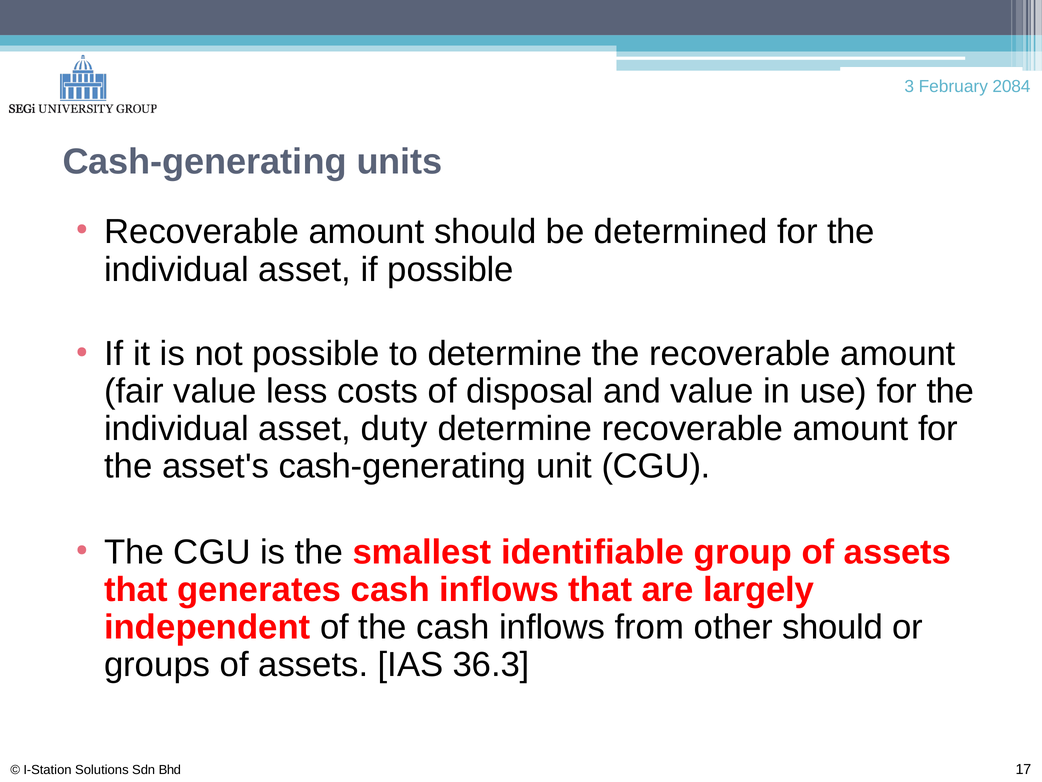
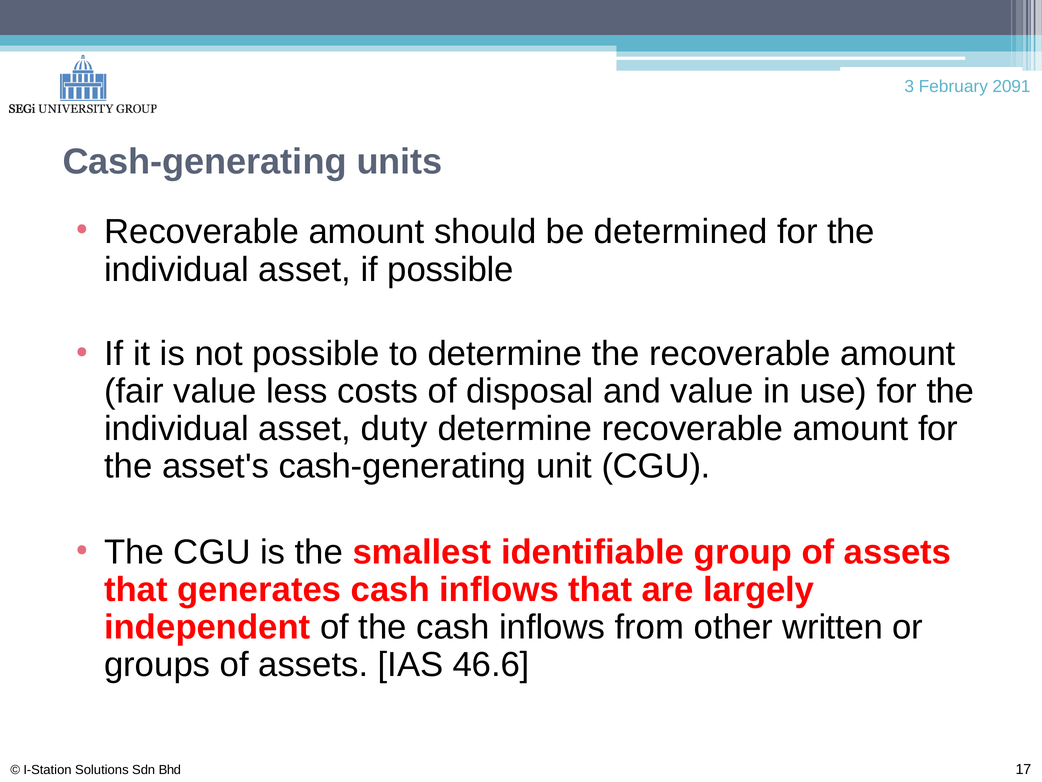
2084: 2084 -> 2091
other should: should -> written
36.3: 36.3 -> 46.6
